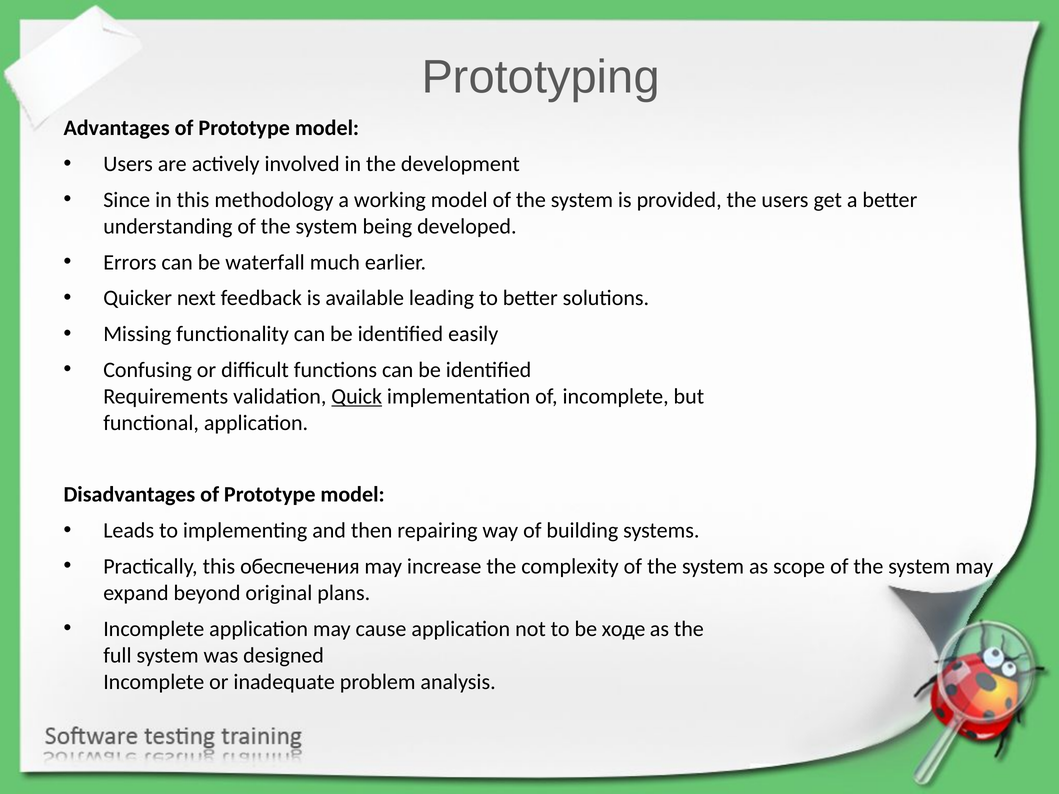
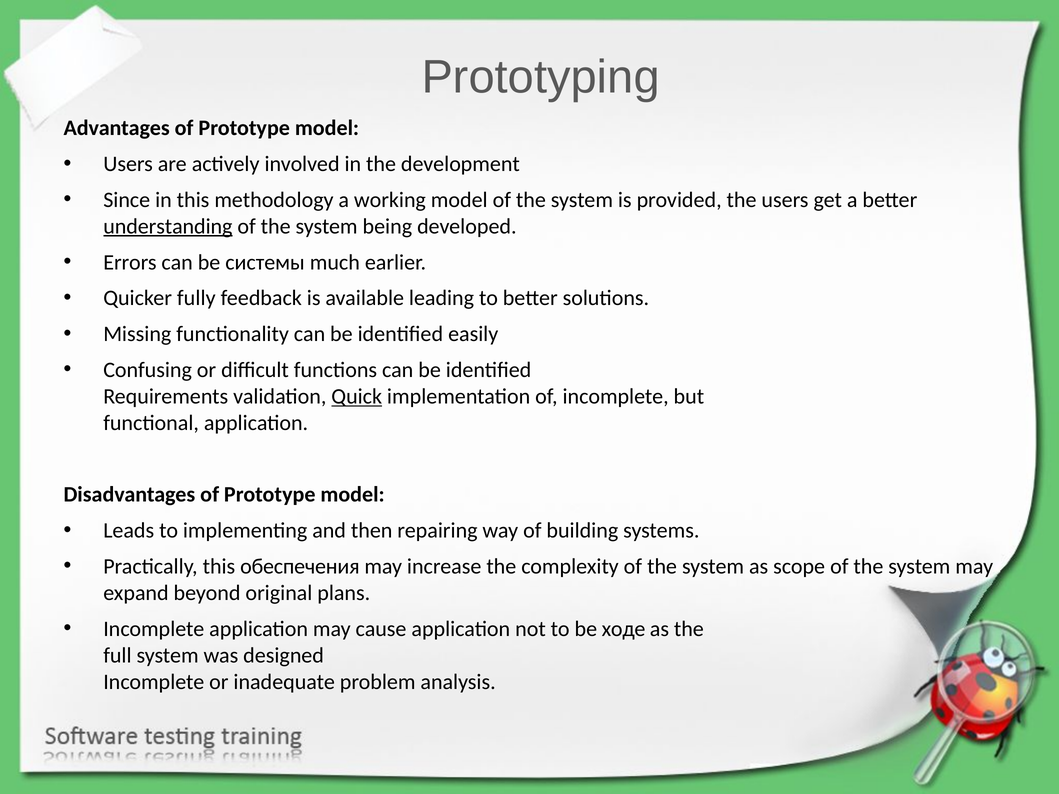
understanding underline: none -> present
waterfall: waterfall -> системы
next: next -> fully
